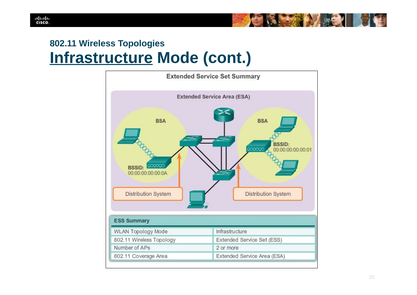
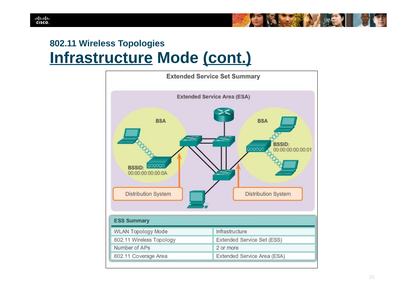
cont underline: none -> present
